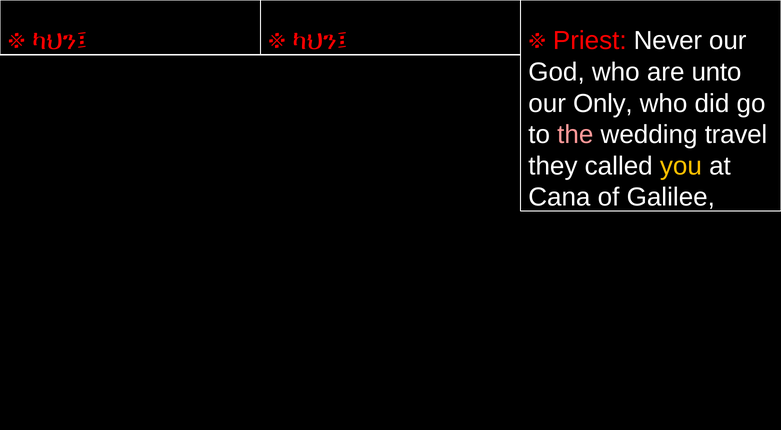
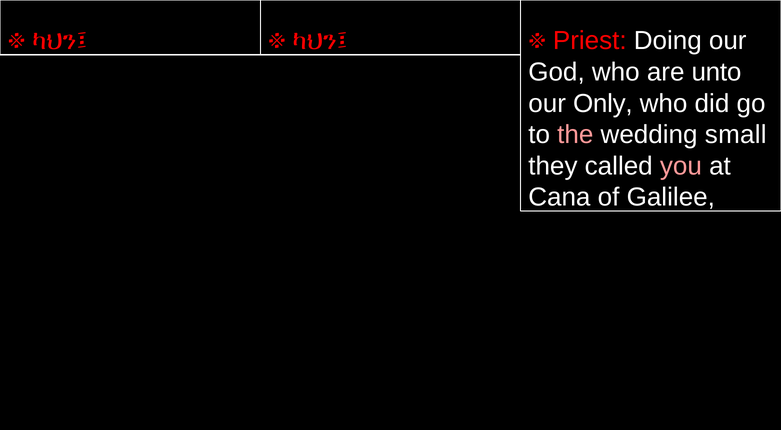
Never: Never -> Doing
travel: travel -> small
you colour: yellow -> pink
